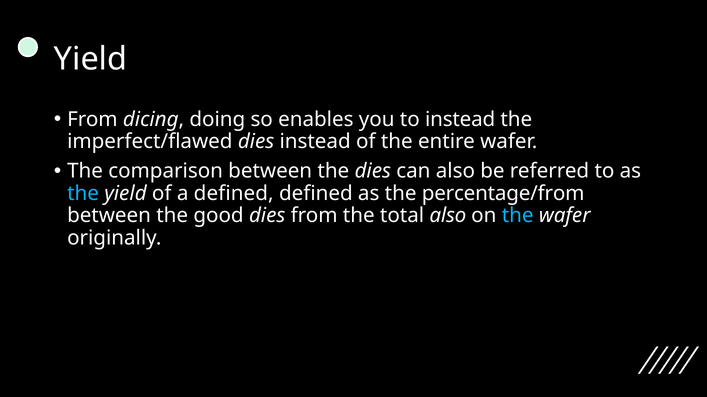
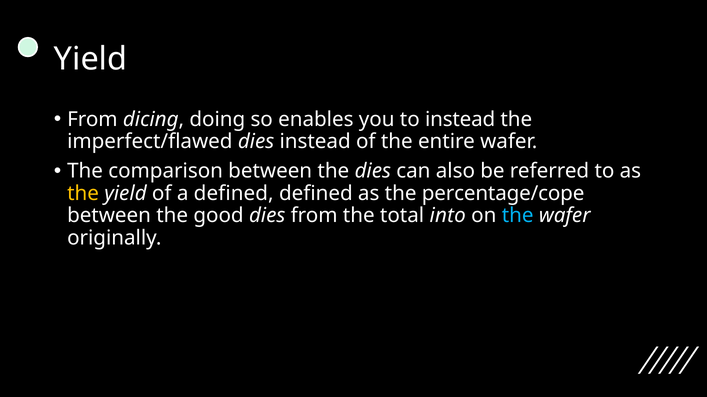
the at (83, 194) colour: light blue -> yellow
percentage/from: percentage/from -> percentage/cope
total also: also -> into
